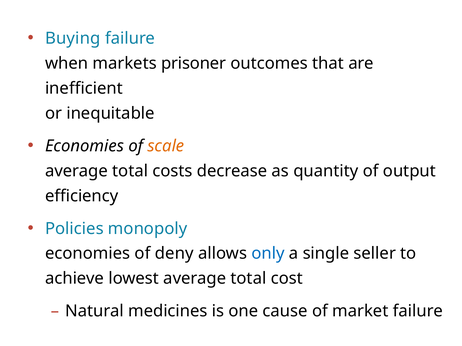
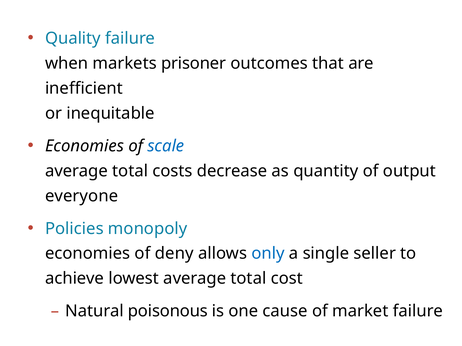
Buying: Buying -> Quality
scale colour: orange -> blue
efficiency: efficiency -> everyone
medicines: medicines -> poisonous
